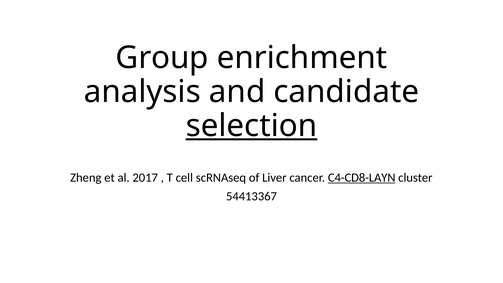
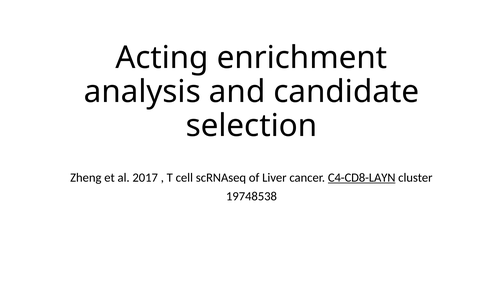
Group: Group -> Acting
selection underline: present -> none
54413367: 54413367 -> 19748538
